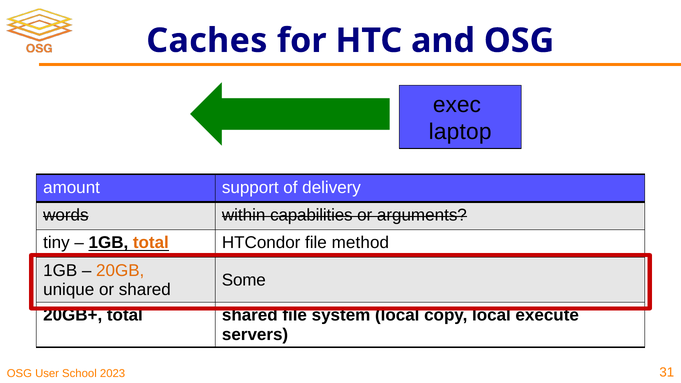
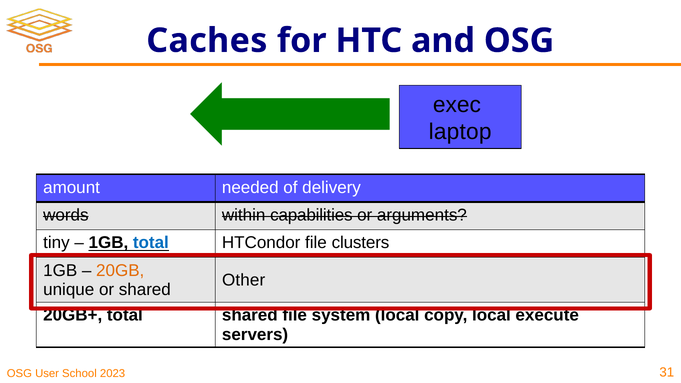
support: support -> needed
total at (151, 243) colour: orange -> blue
method: method -> clusters
Some: Some -> Other
